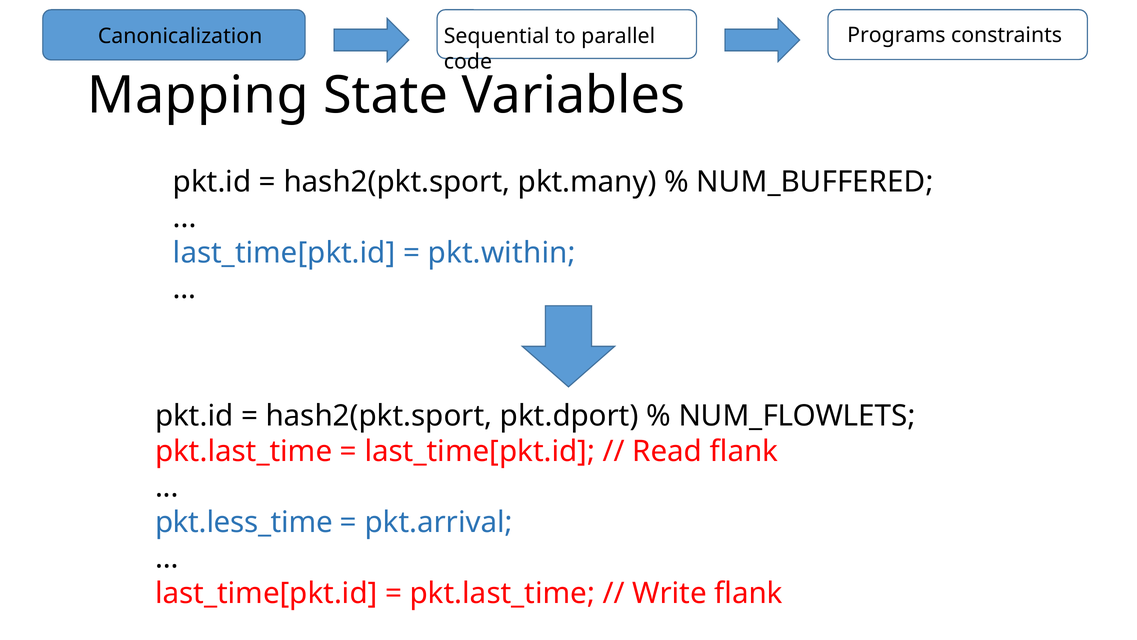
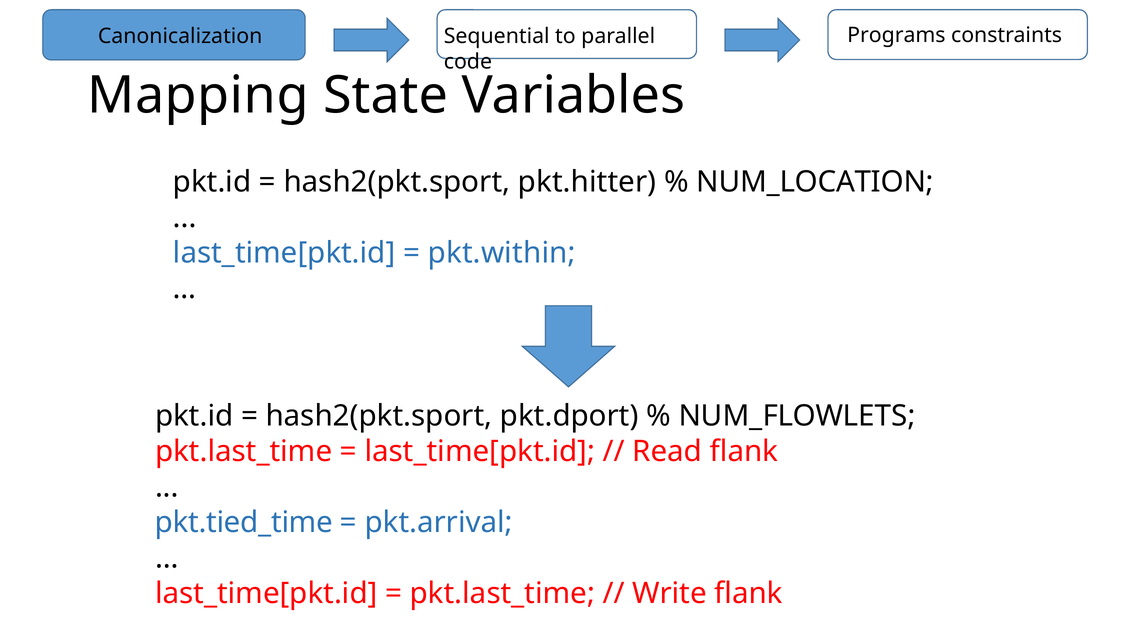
pkt.many: pkt.many -> pkt.hitter
NUM_BUFFERED: NUM_BUFFERED -> NUM_LOCATION
pkt.less_time: pkt.less_time -> pkt.tied_time
